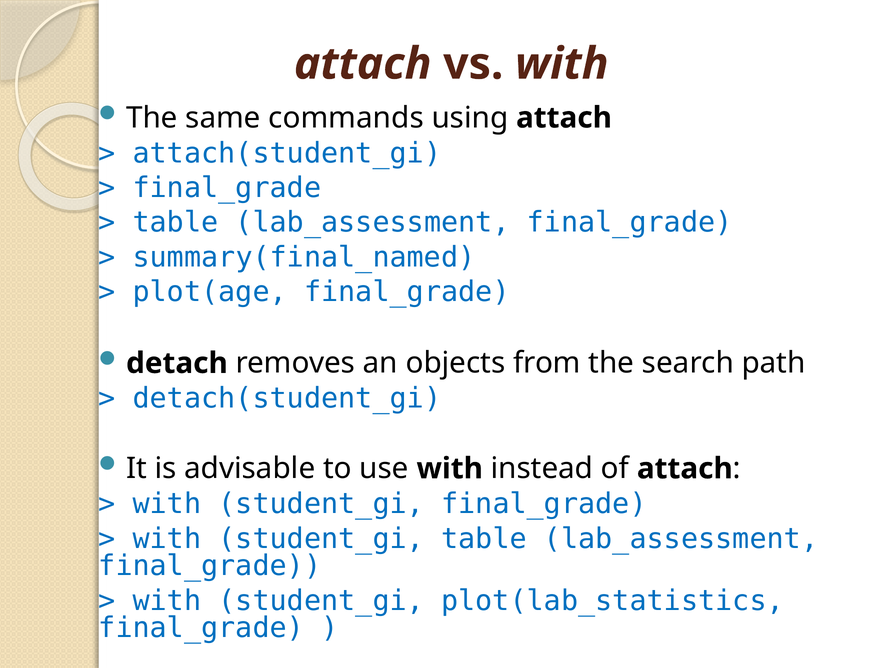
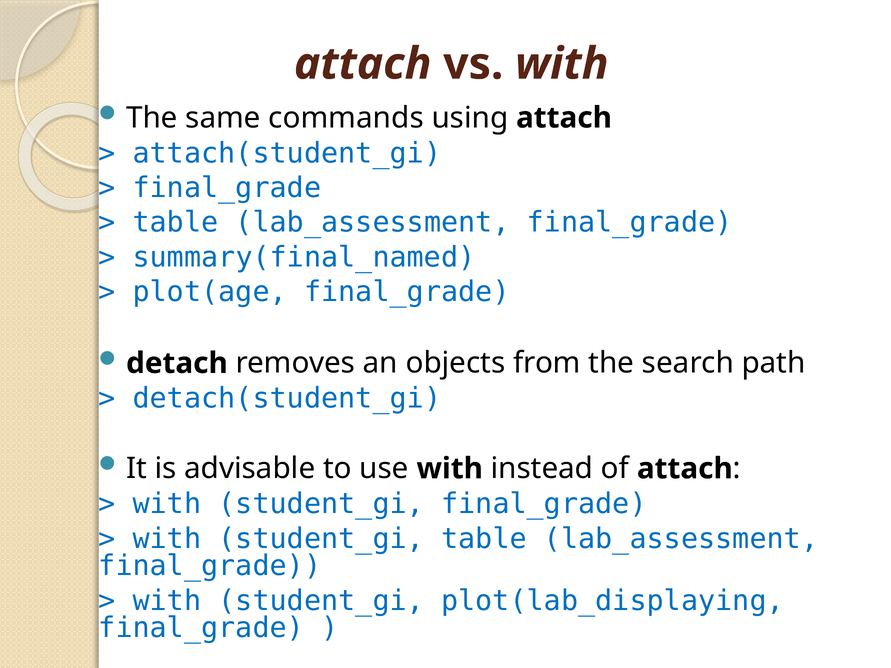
plot(lab_statistics: plot(lab_statistics -> plot(lab_displaying
